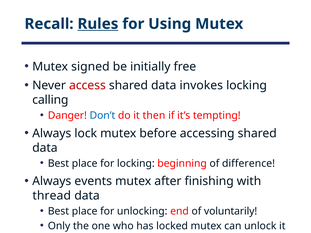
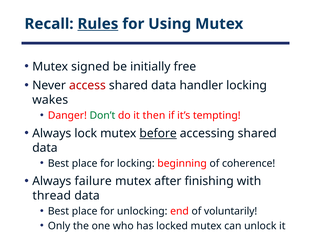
invokes: invokes -> handler
calling: calling -> wakes
Don’t colour: blue -> green
before underline: none -> present
difference: difference -> coherence
events: events -> failure
